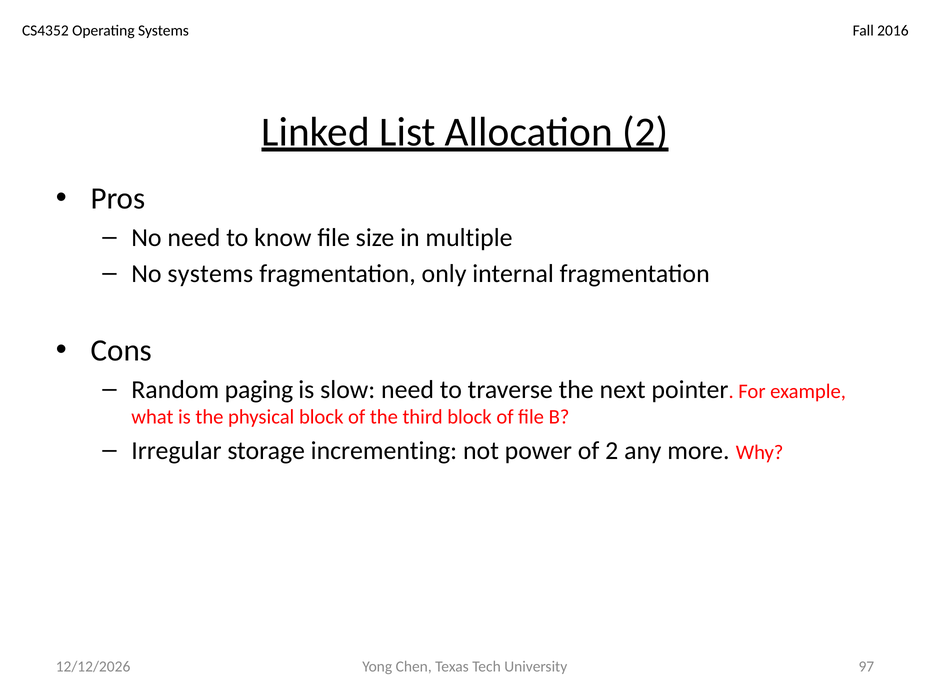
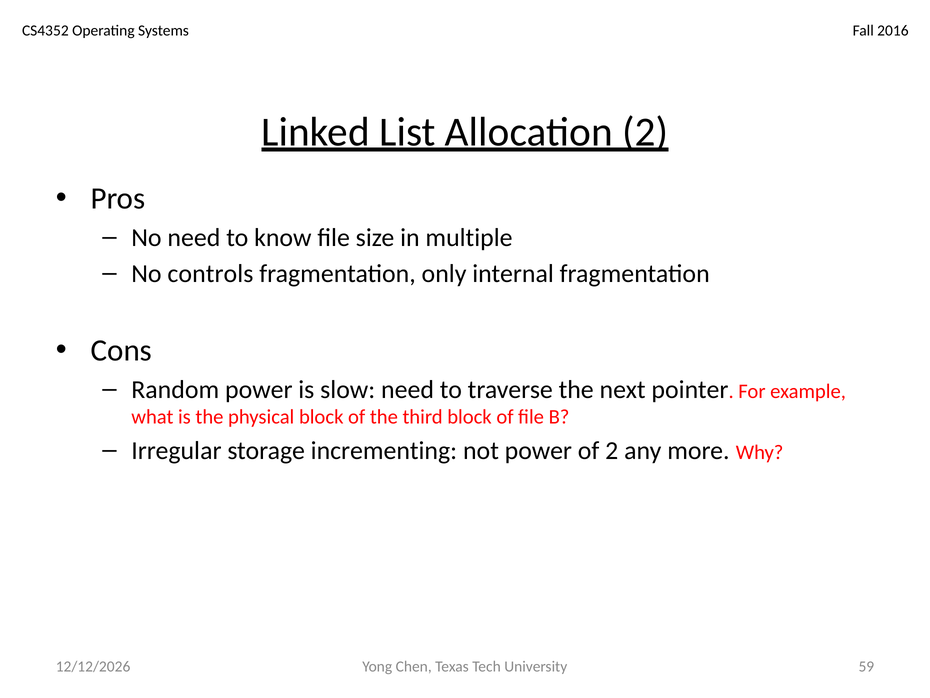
No systems: systems -> controls
Random paging: paging -> power
97: 97 -> 59
